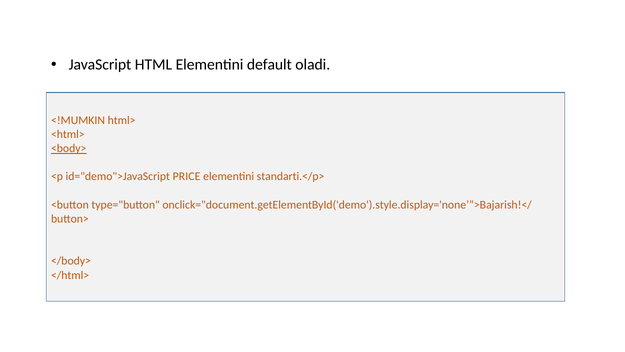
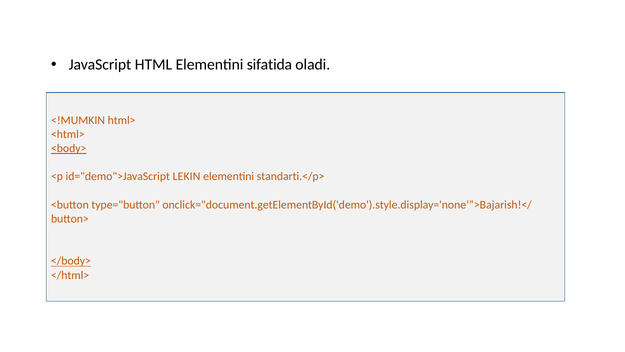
default: default -> sifatida
PRICE: PRICE -> LEKIN
</body> underline: none -> present
